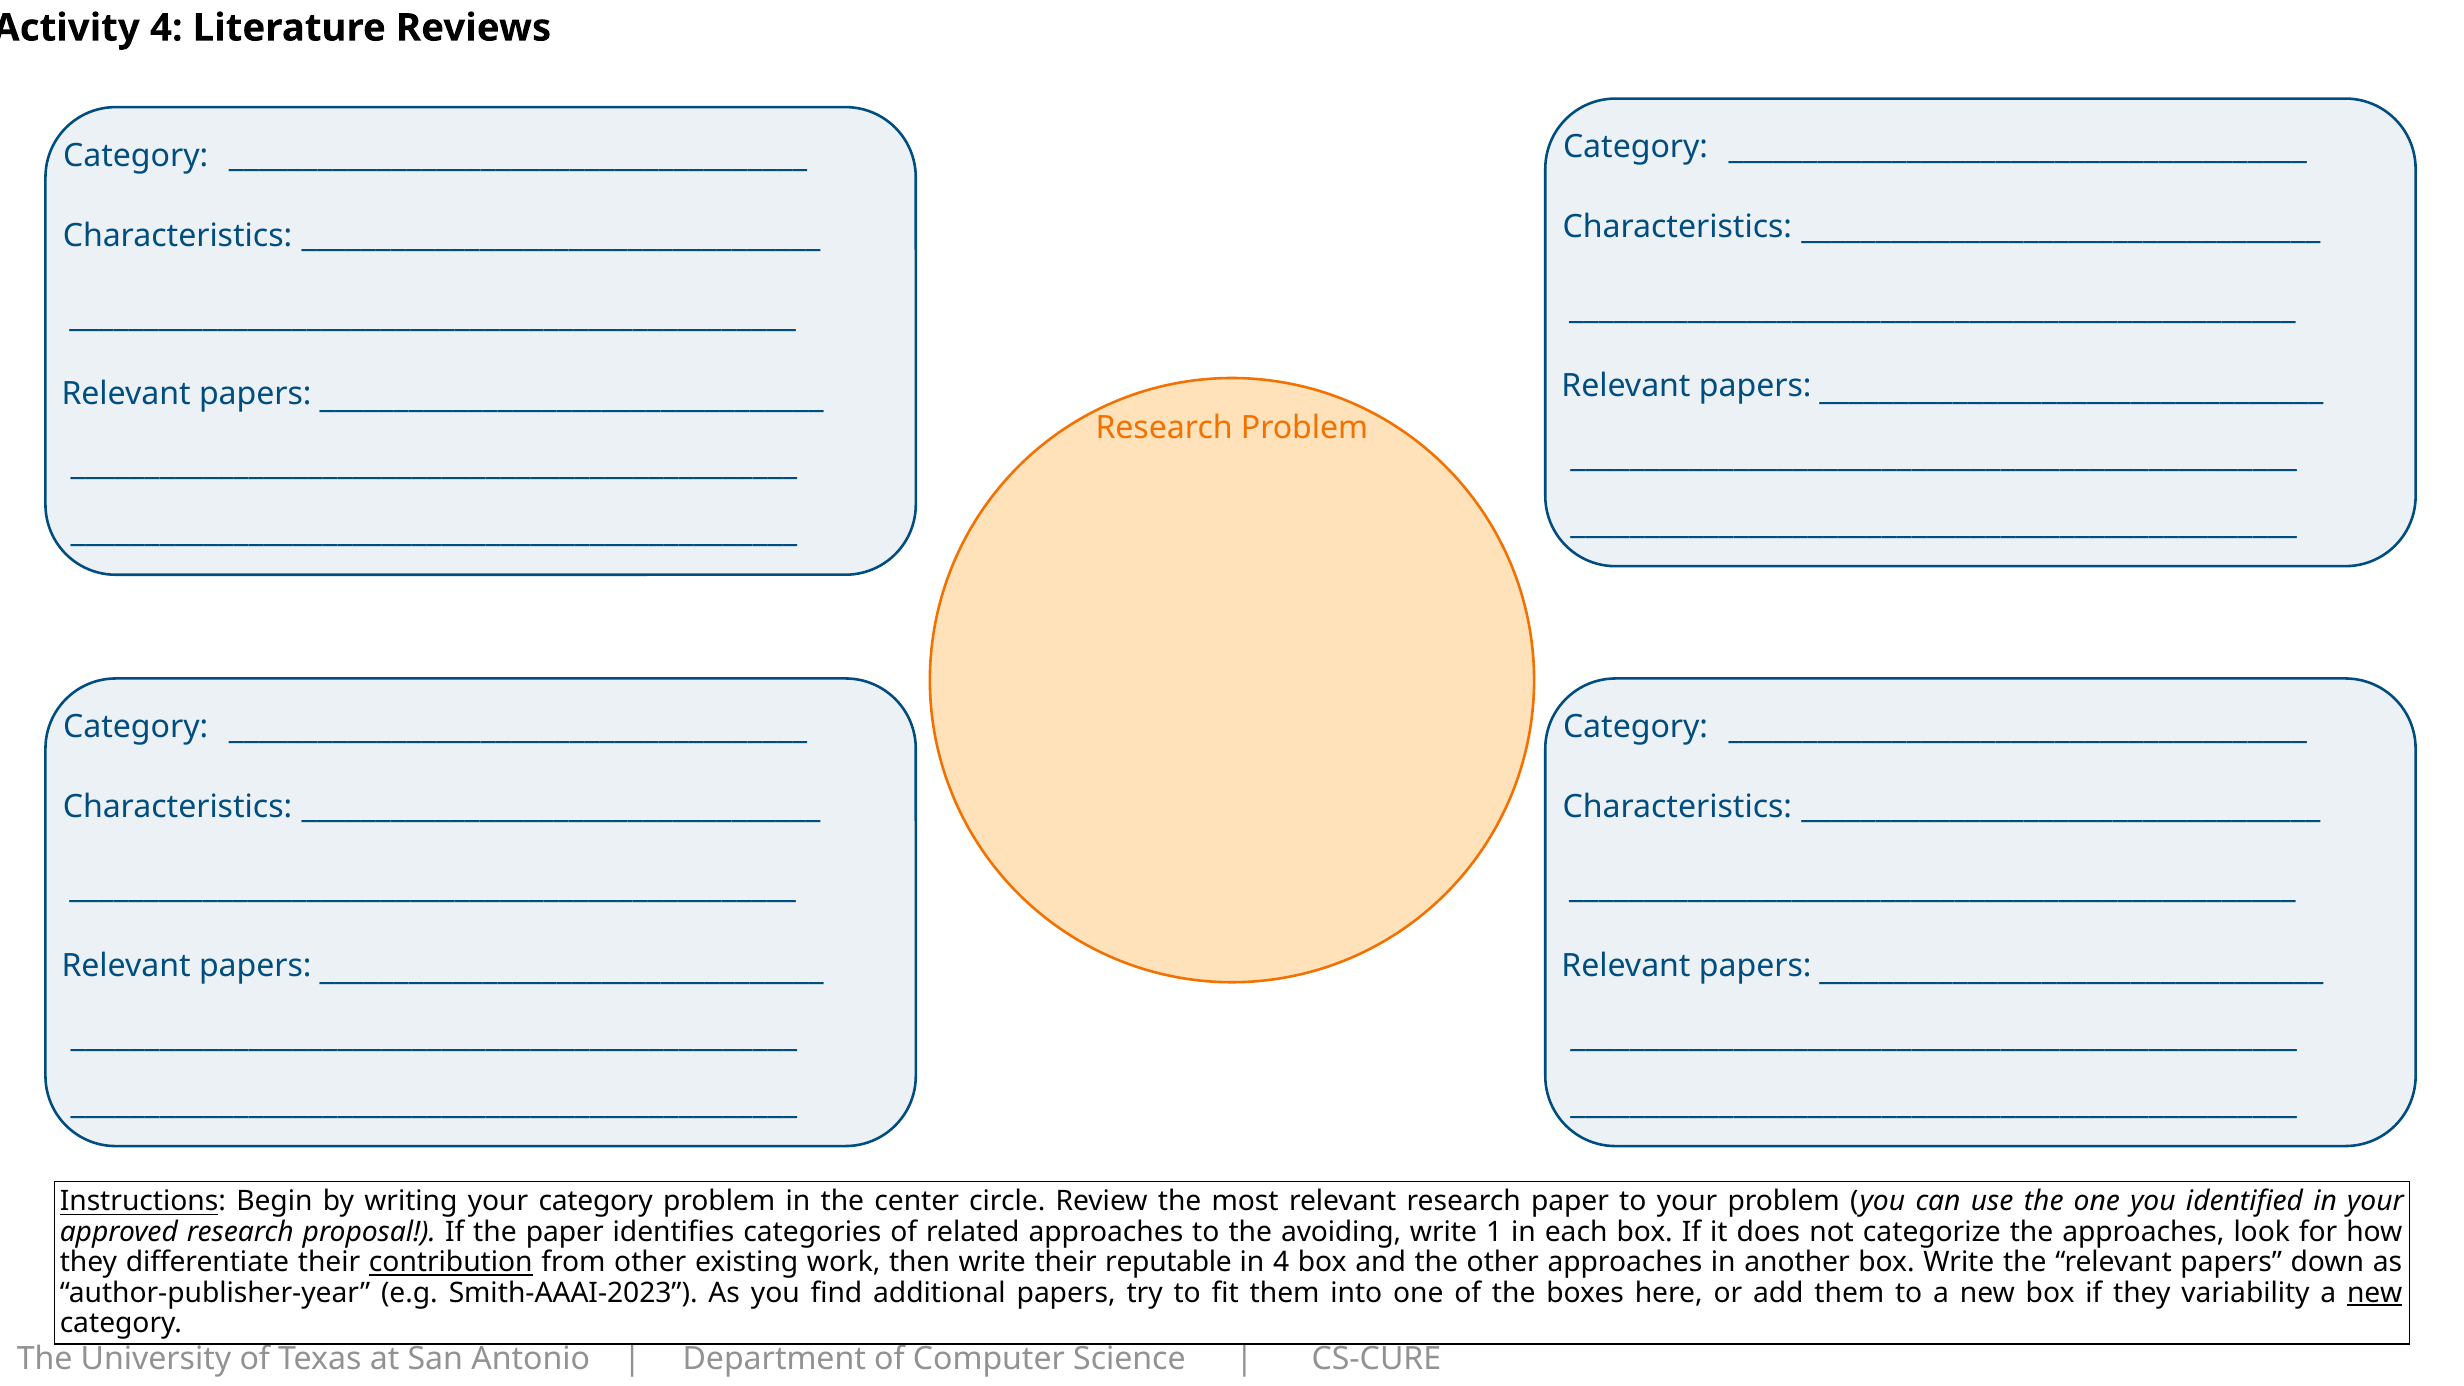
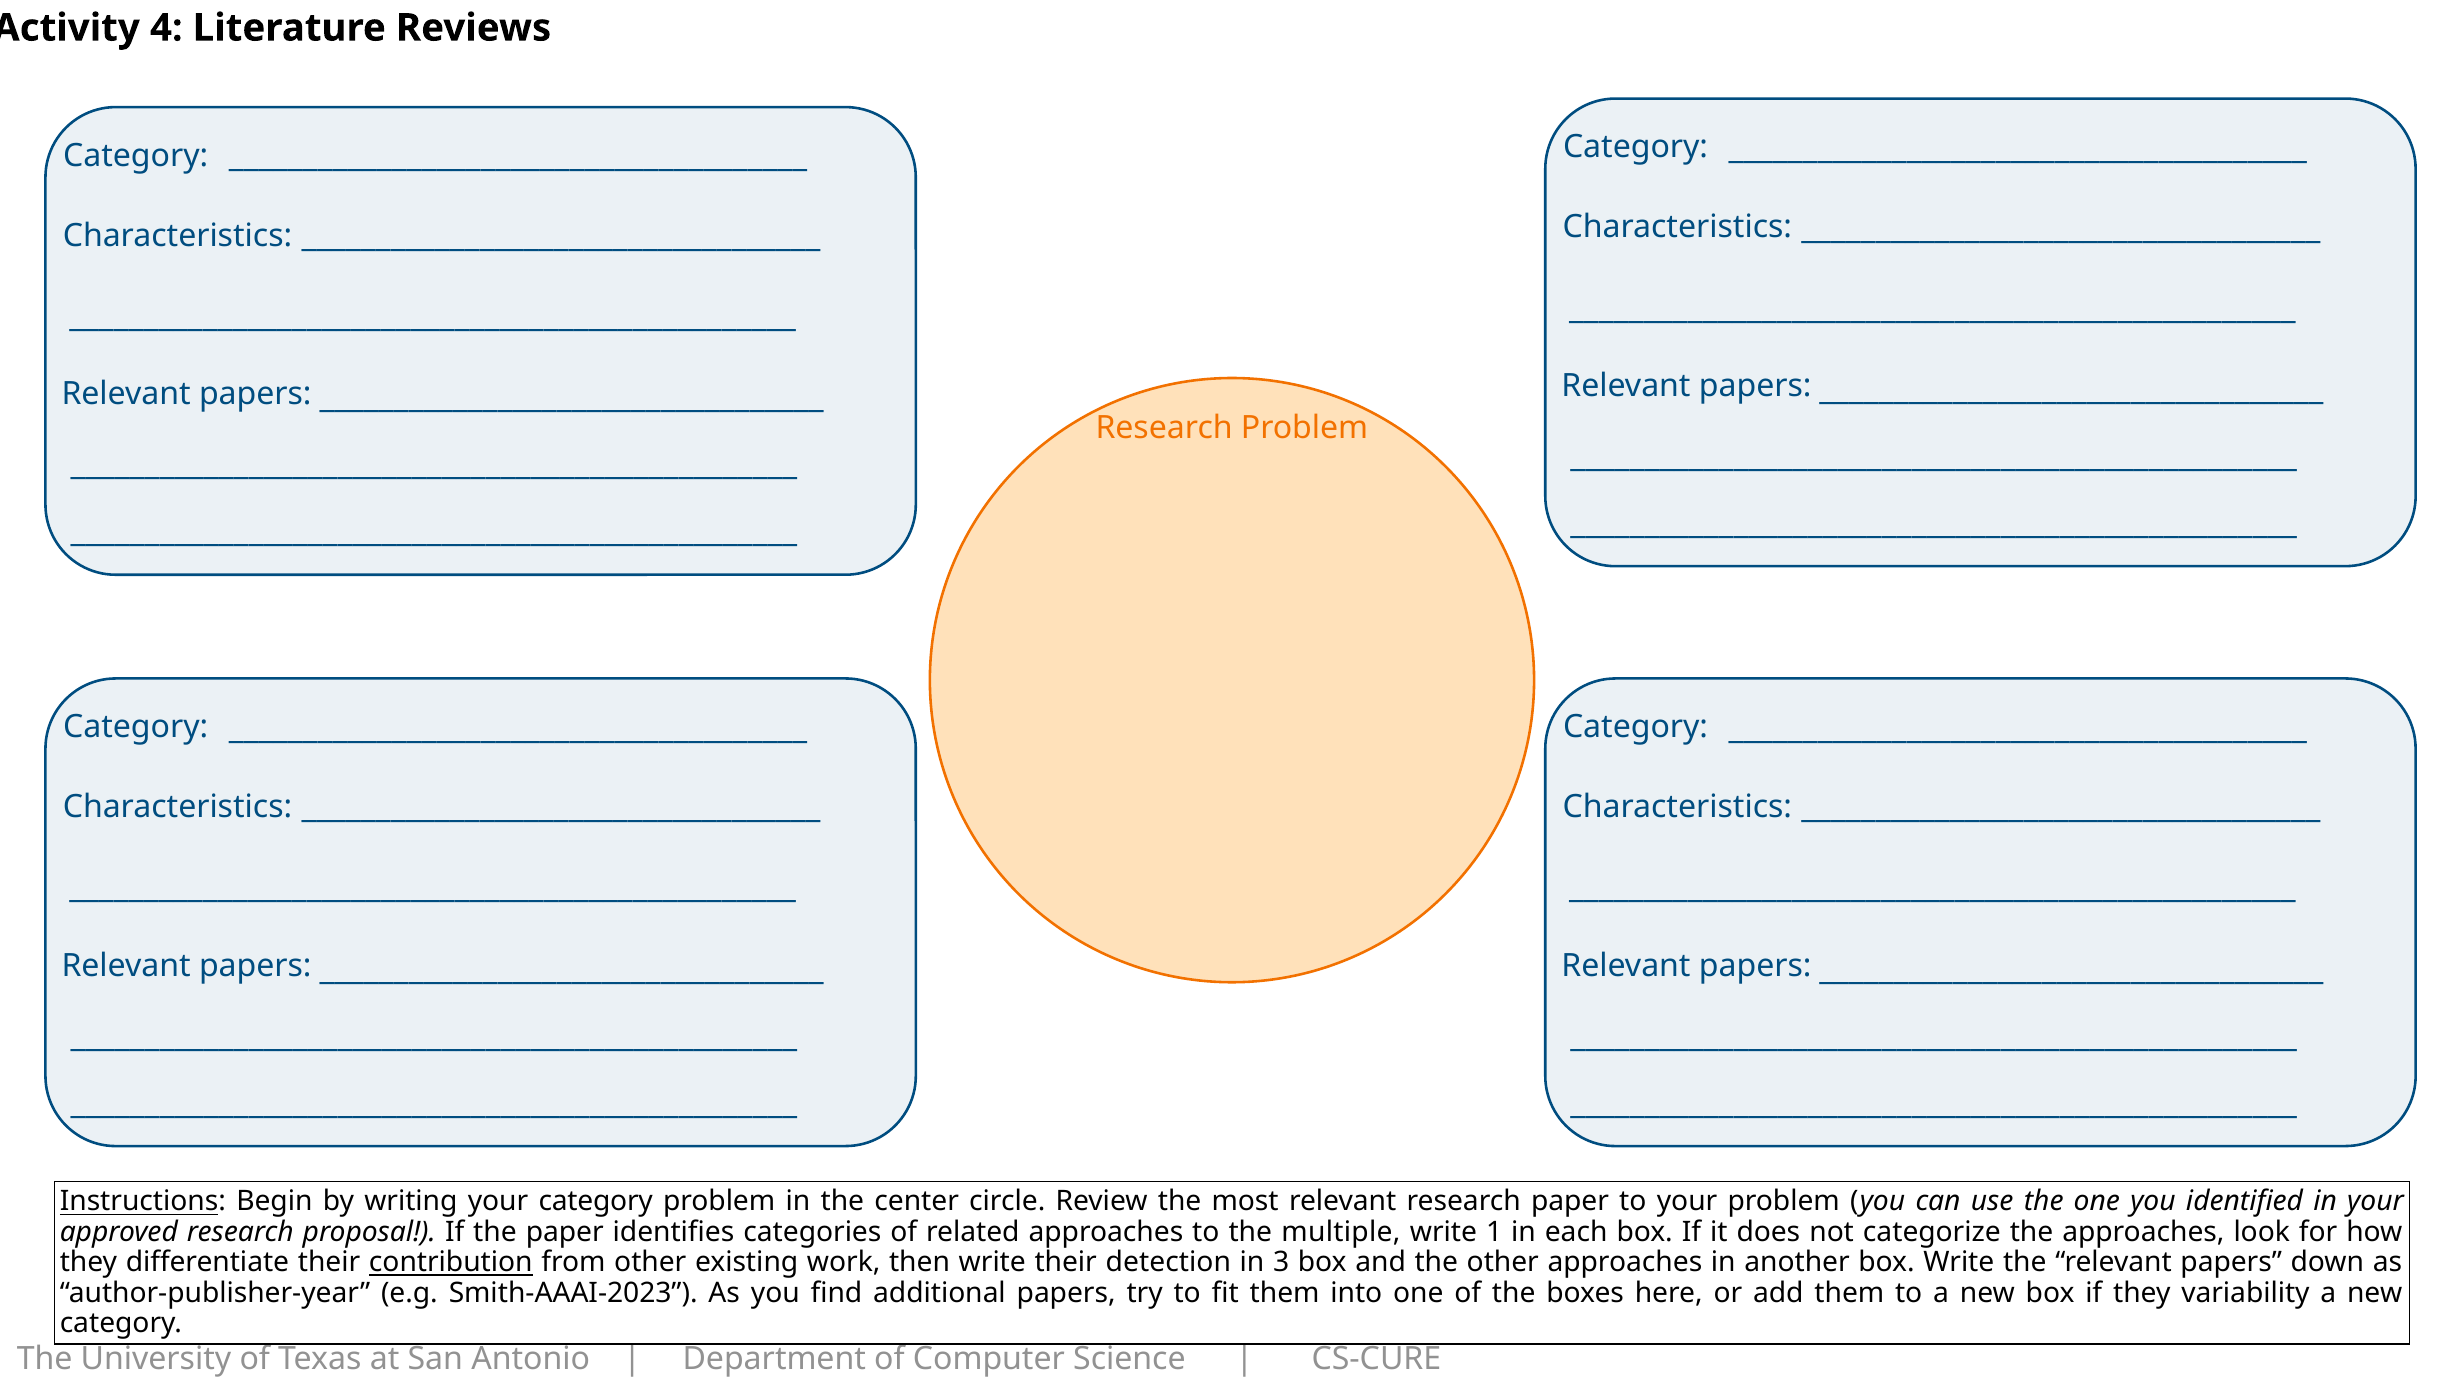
avoiding: avoiding -> multiple
reputable: reputable -> detection
in 4: 4 -> 3
new at (2375, 1293) underline: present -> none
